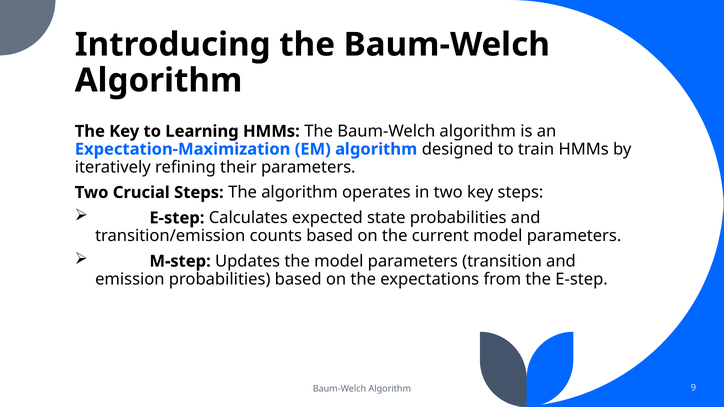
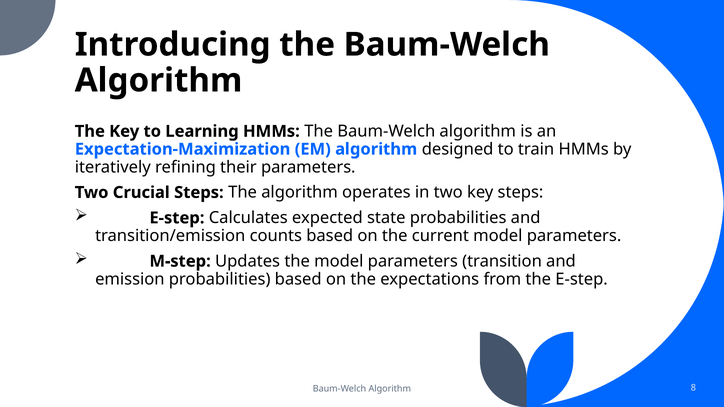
9: 9 -> 8
